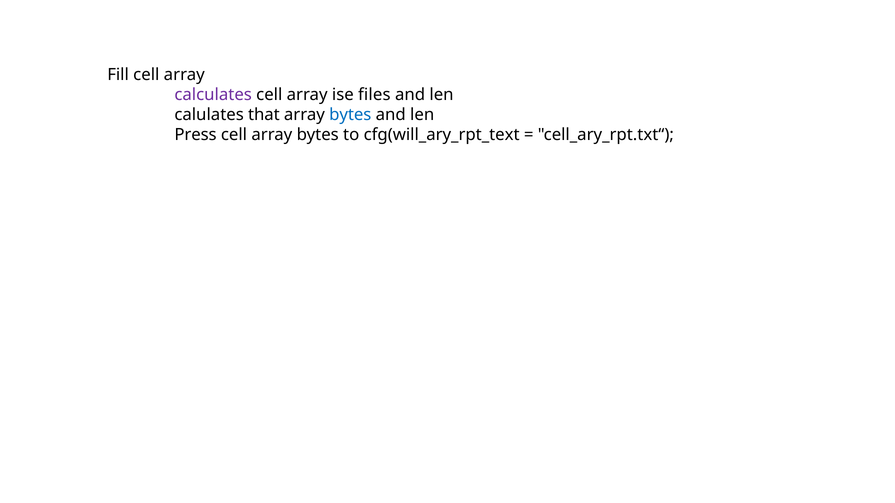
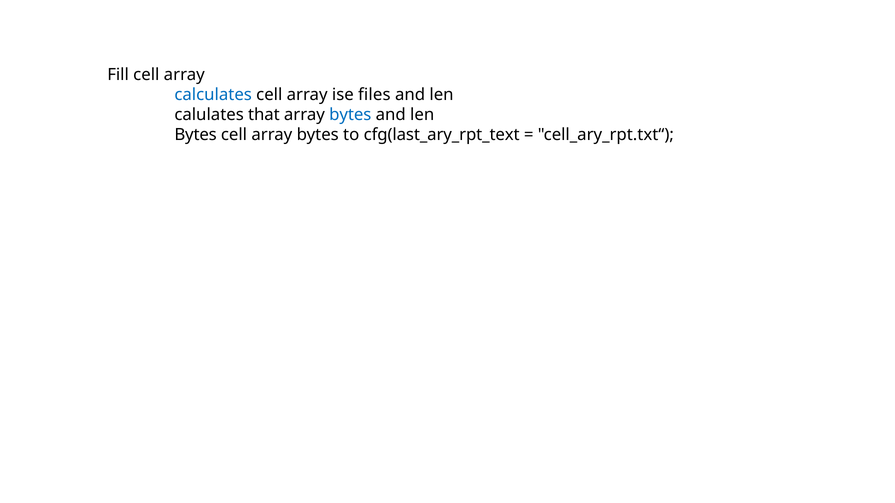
calculates colour: purple -> blue
Press at (196, 135): Press -> Bytes
cfg(will_ary_rpt_text: cfg(will_ary_rpt_text -> cfg(last_ary_rpt_text
